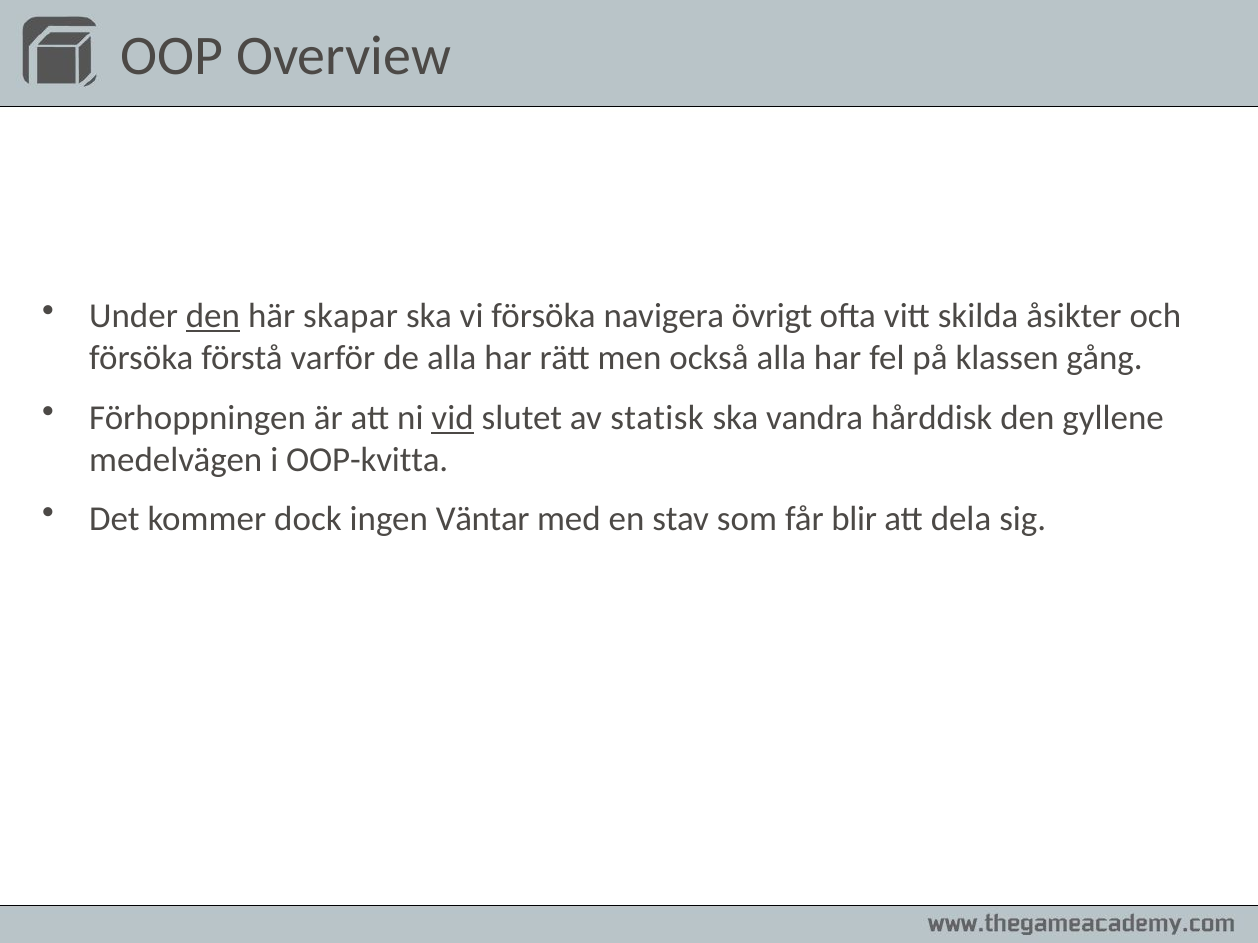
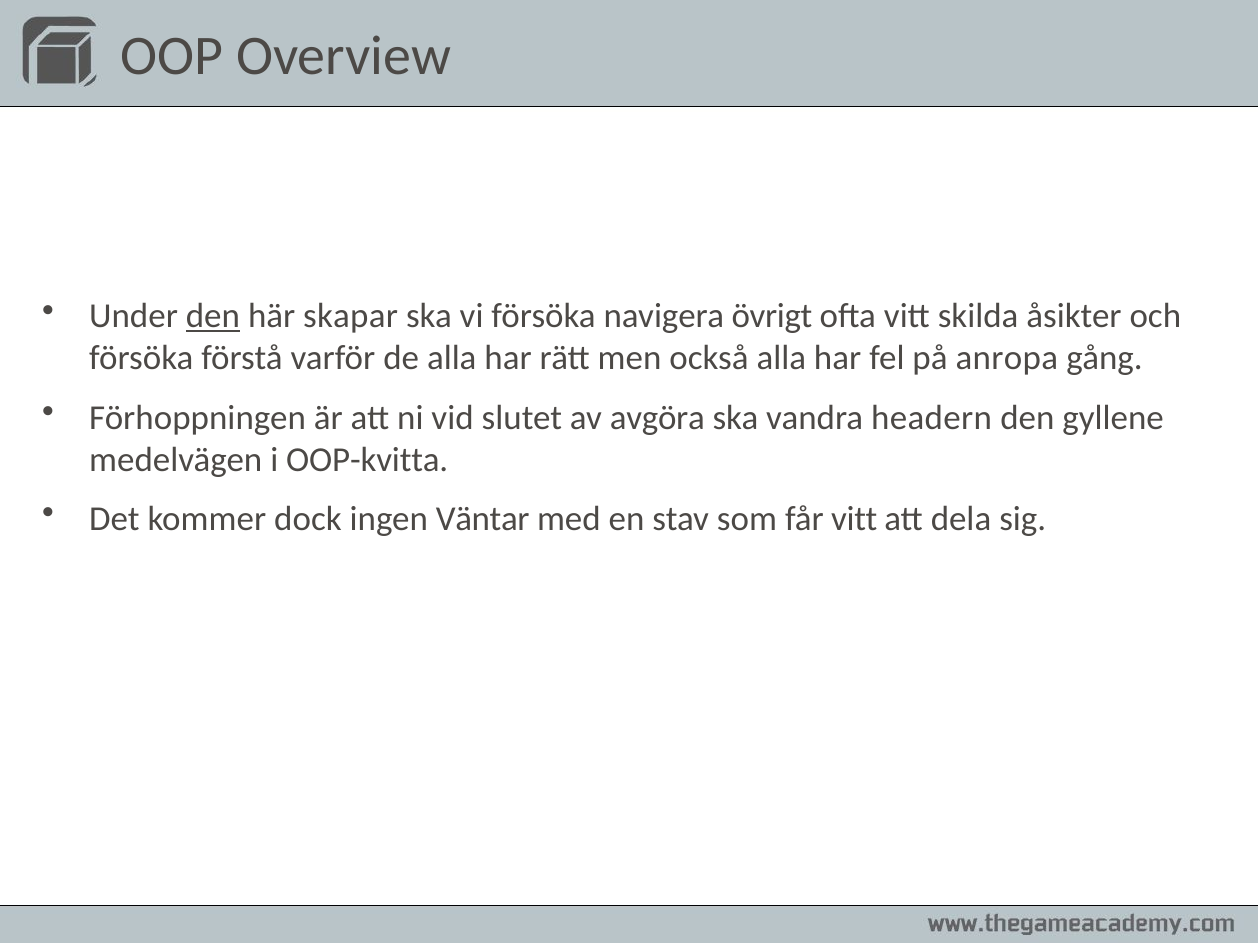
klassen: klassen -> anropa
vid underline: present -> none
statisk: statisk -> avgöra
hårddisk: hårddisk -> headern
får blir: blir -> vitt
